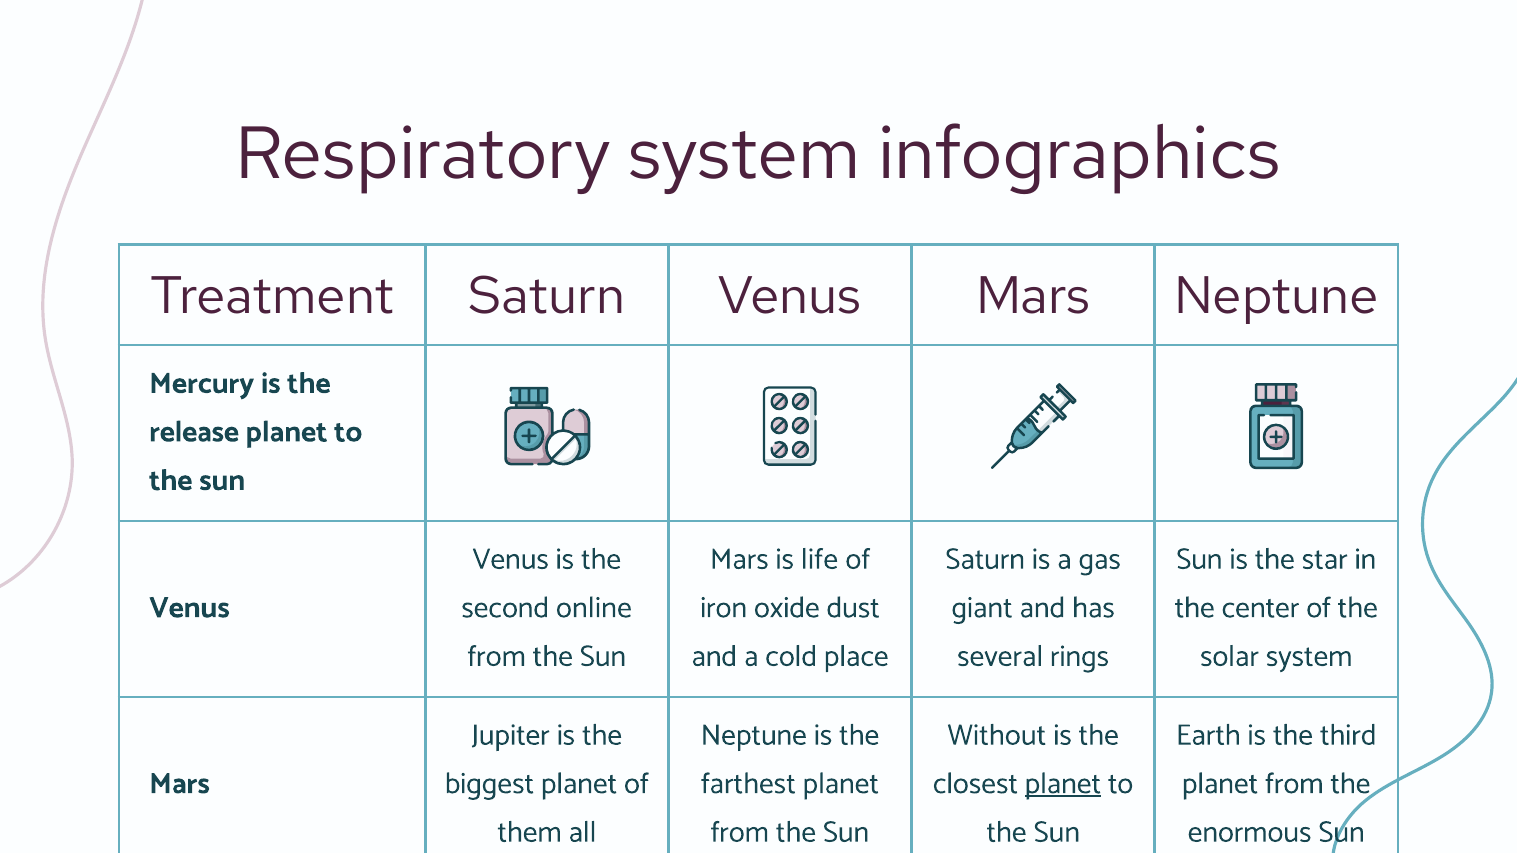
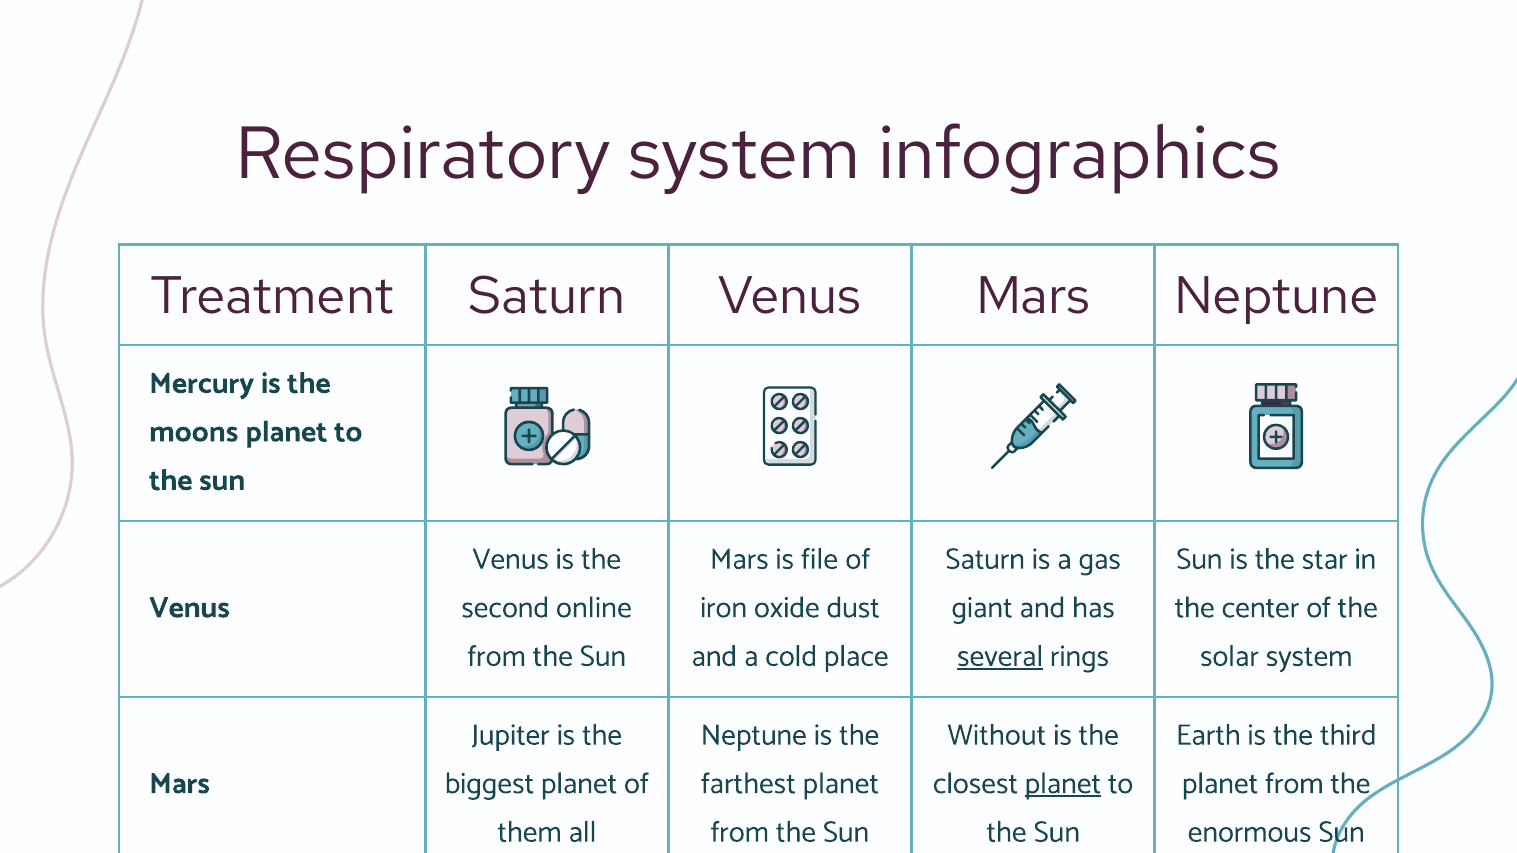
release: release -> moons
life: life -> file
several underline: none -> present
